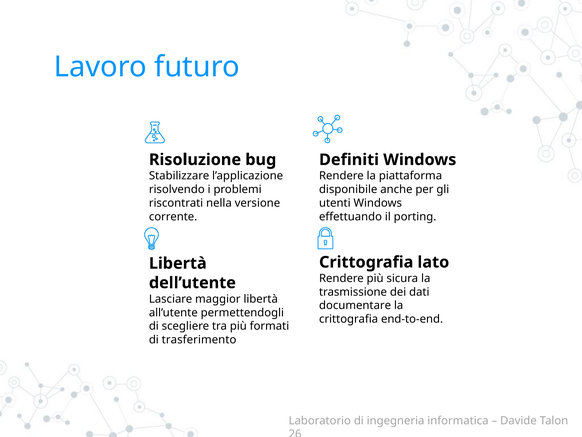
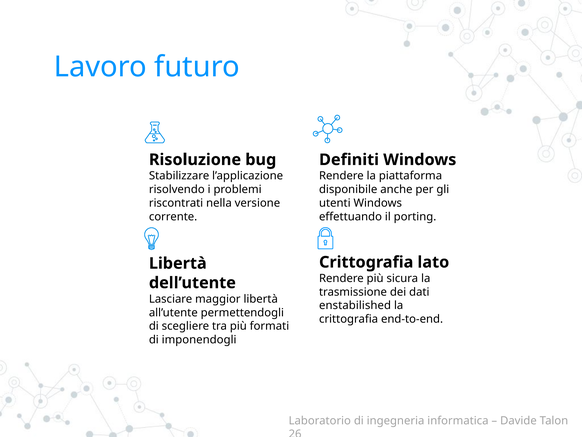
documentare: documentare -> enstabilished
trasferimento: trasferimento -> imponendogli
